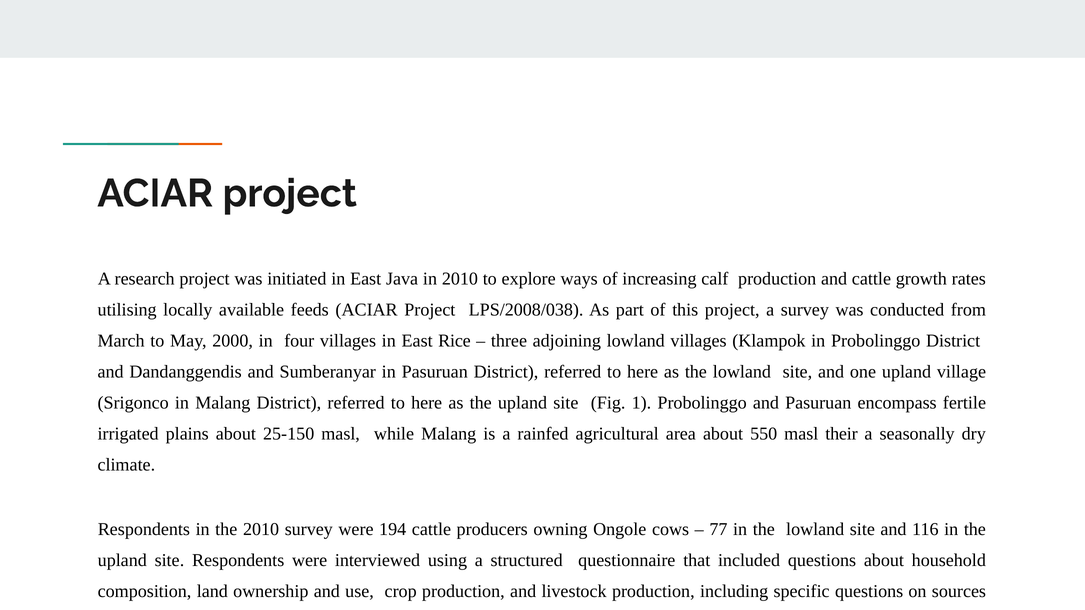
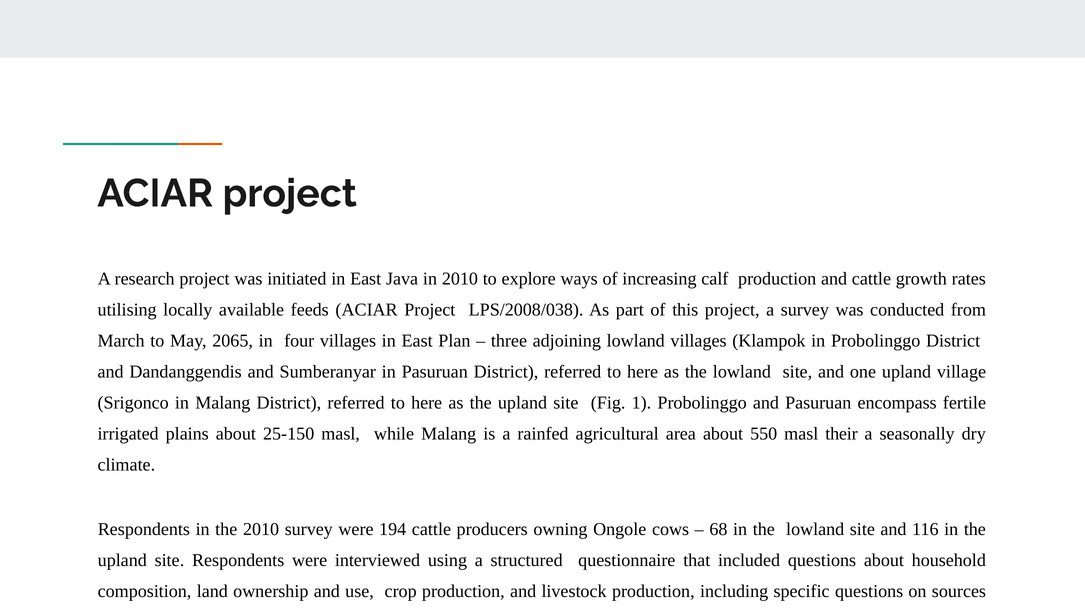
2000: 2000 -> 2065
Rice: Rice -> Plan
77: 77 -> 68
